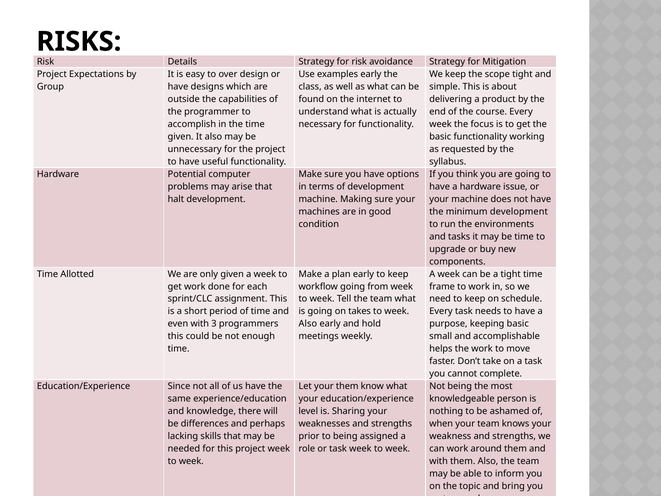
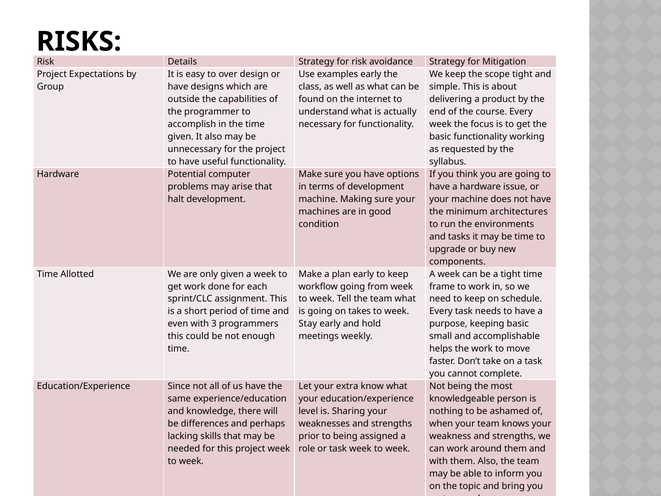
minimum development: development -> architectures
Also at (308, 324): Also -> Stay
your them: them -> extra
